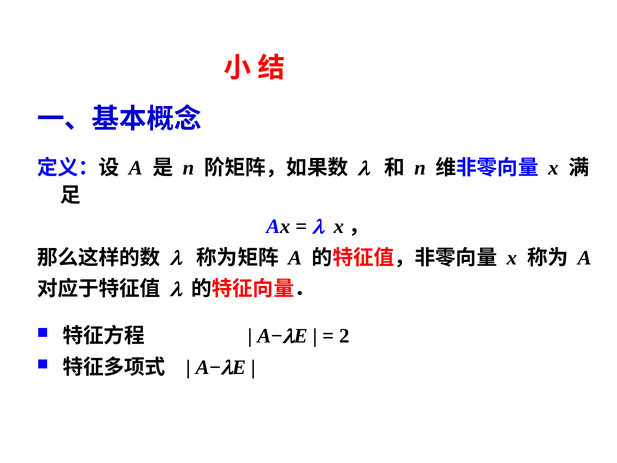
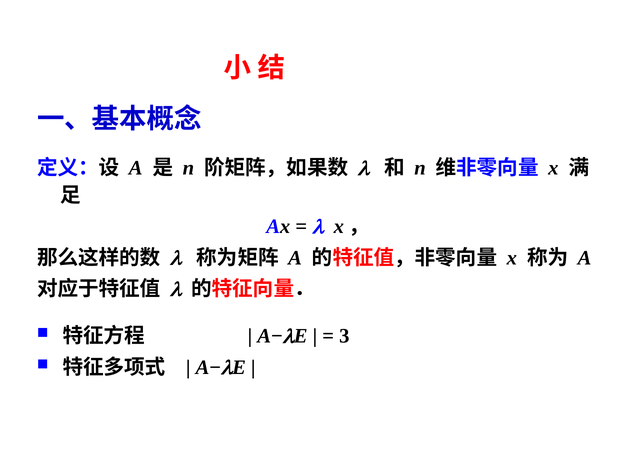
2: 2 -> 3
